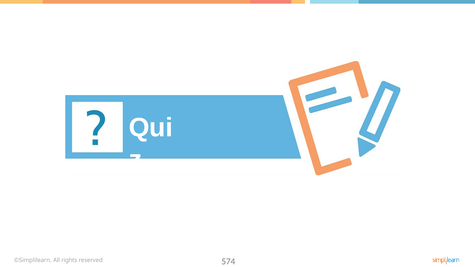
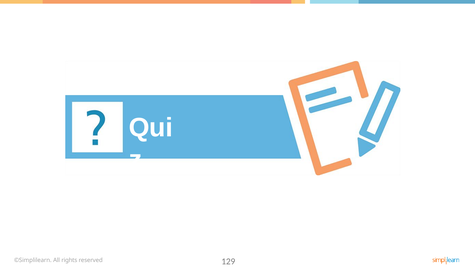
574: 574 -> 129
